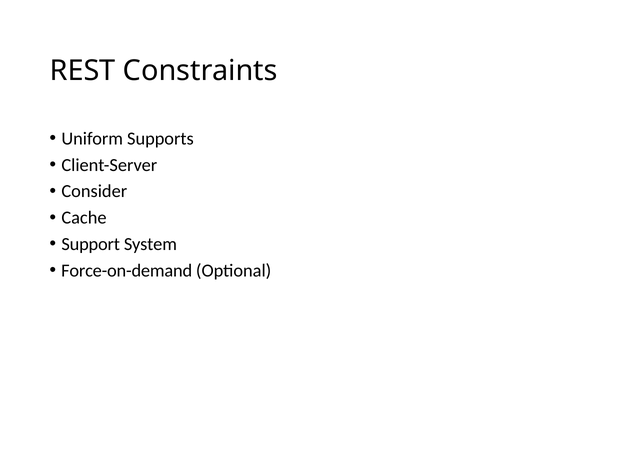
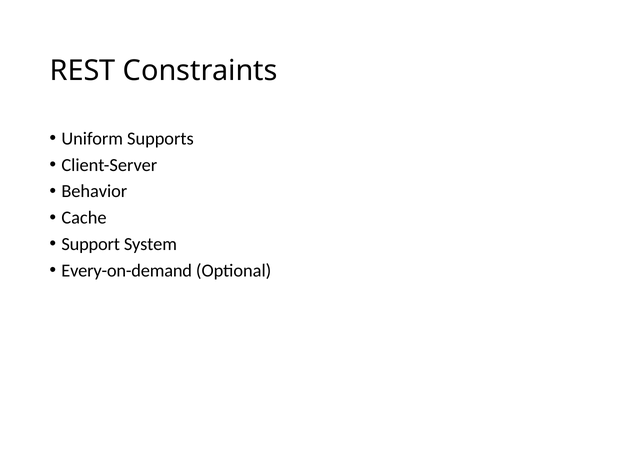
Consider: Consider -> Behavior
Force-on-demand: Force-on-demand -> Every-on-demand
